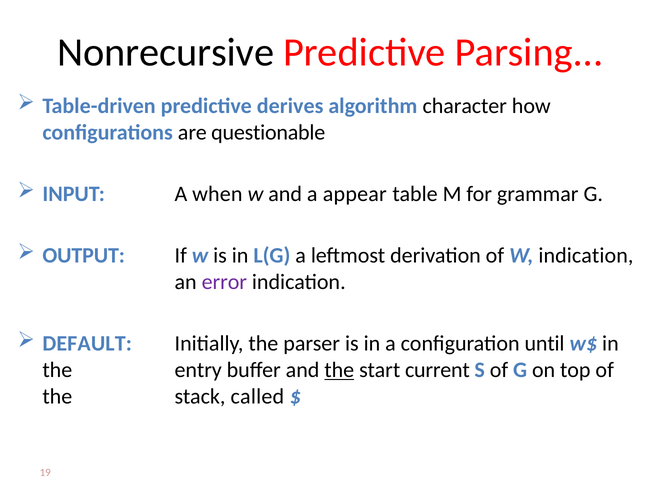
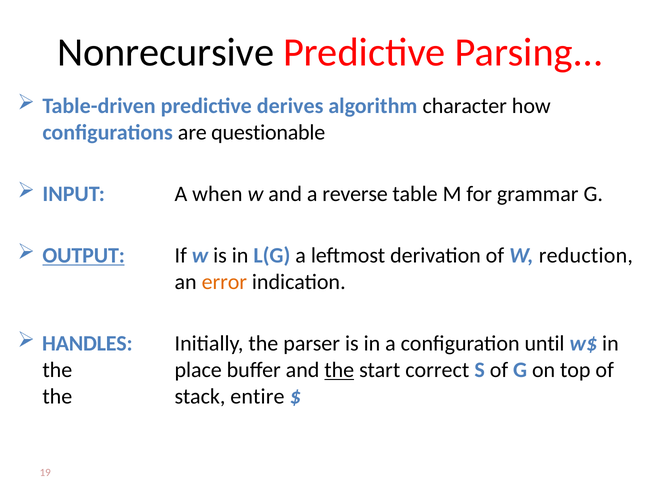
appear: appear -> reverse
OUTPUT underline: none -> present
W indication: indication -> reduction
error colour: purple -> orange
DEFAULT: DEFAULT -> HANDLES
entry: entry -> place
current: current -> correct
called: called -> entire
